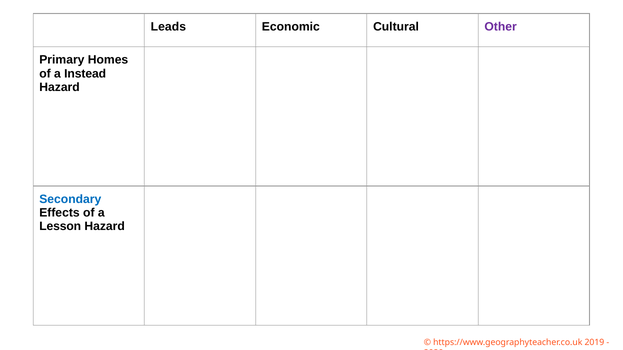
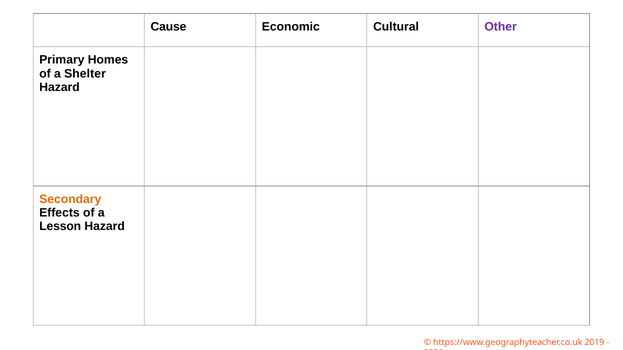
Leads: Leads -> Cause
Instead: Instead -> Shelter
Secondary colour: blue -> orange
